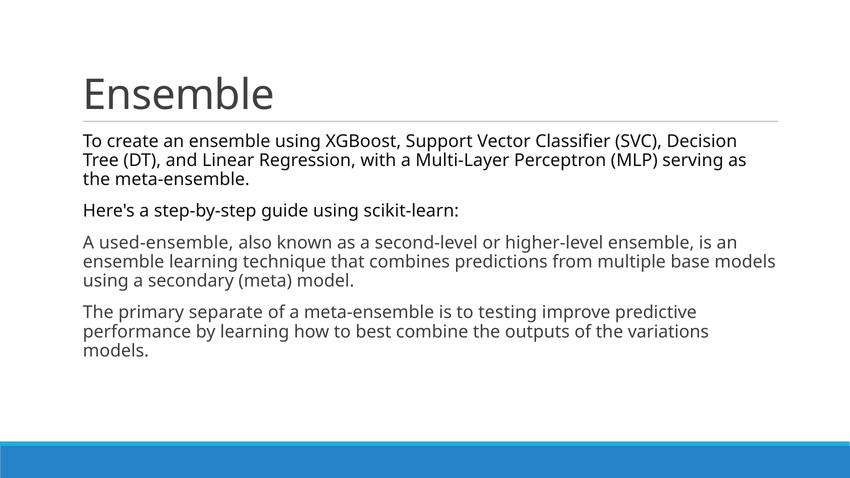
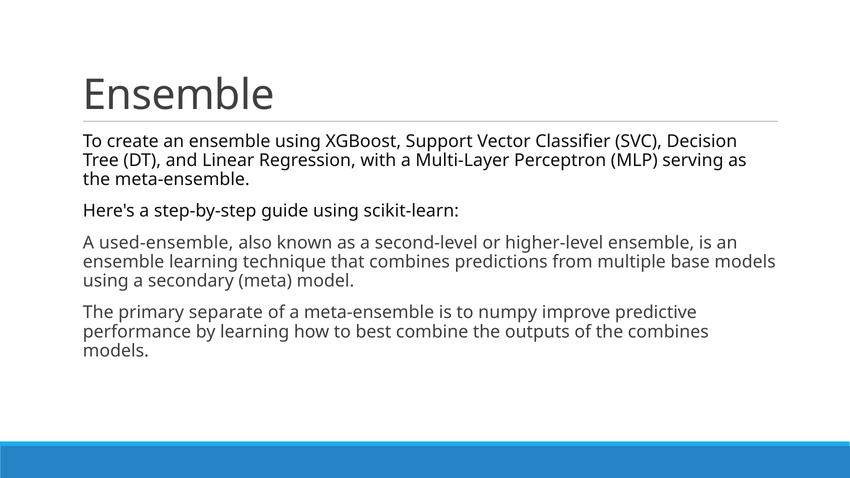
testing: testing -> numpy
the variations: variations -> combines
